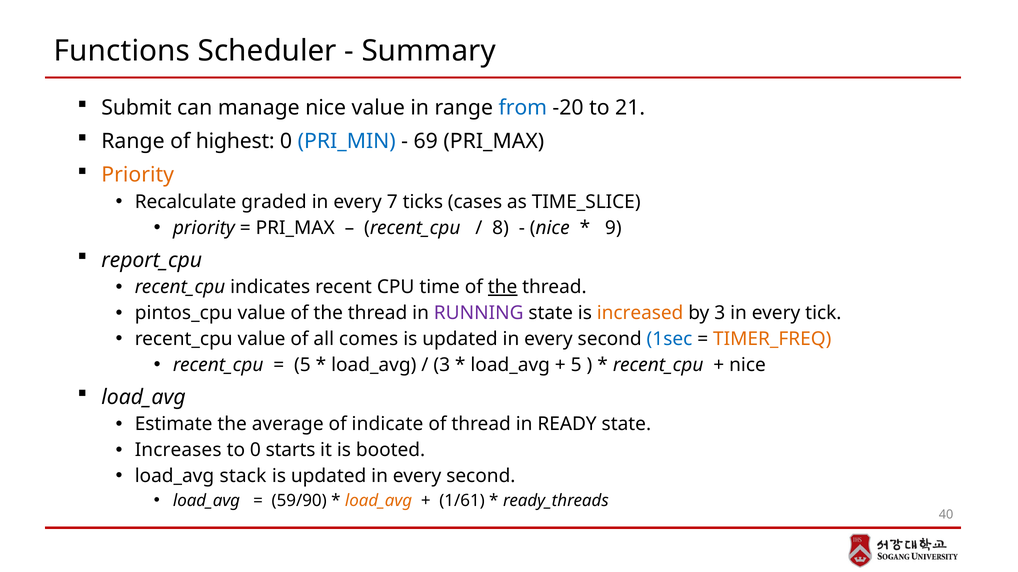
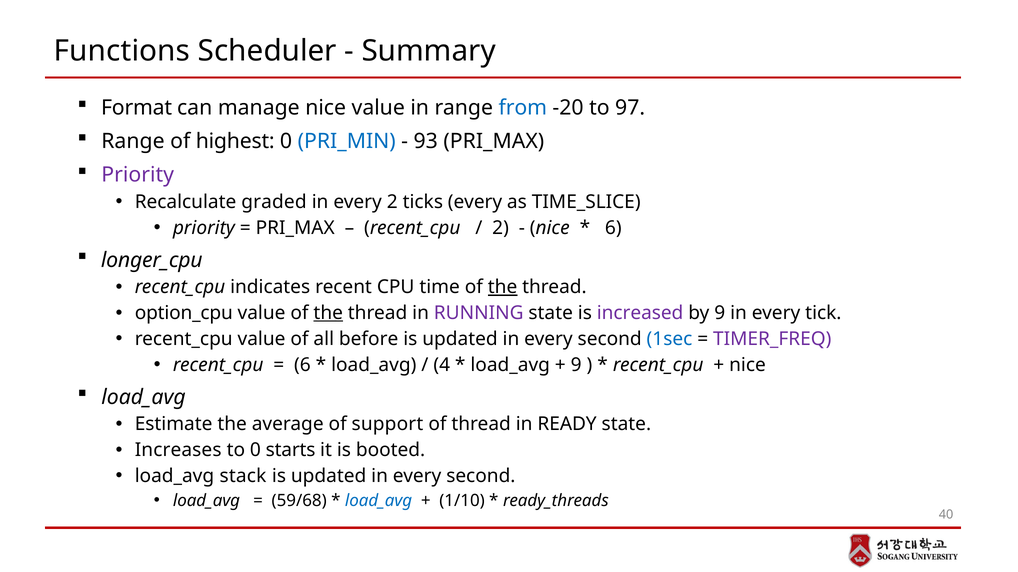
Submit: Submit -> Format
21: 21 -> 97
69: 69 -> 93
Priority at (138, 175) colour: orange -> purple
every 7: 7 -> 2
ticks cases: cases -> every
8 at (501, 228): 8 -> 2
9 at (613, 228): 9 -> 6
report_cpu: report_cpu -> longer_cpu
pintos_cpu: pintos_cpu -> option_cpu
the at (328, 313) underline: none -> present
increased colour: orange -> purple
by 3: 3 -> 9
comes: comes -> before
TIMER_FREQ colour: orange -> purple
5 at (302, 365): 5 -> 6
3 at (442, 365): 3 -> 4
5 at (576, 365): 5 -> 9
indicate: indicate -> support
59/90: 59/90 -> 59/68
load_avg at (379, 501) colour: orange -> blue
1/61: 1/61 -> 1/10
